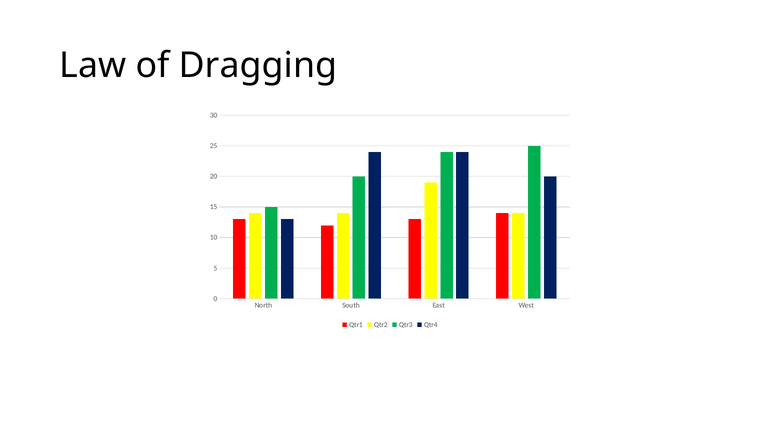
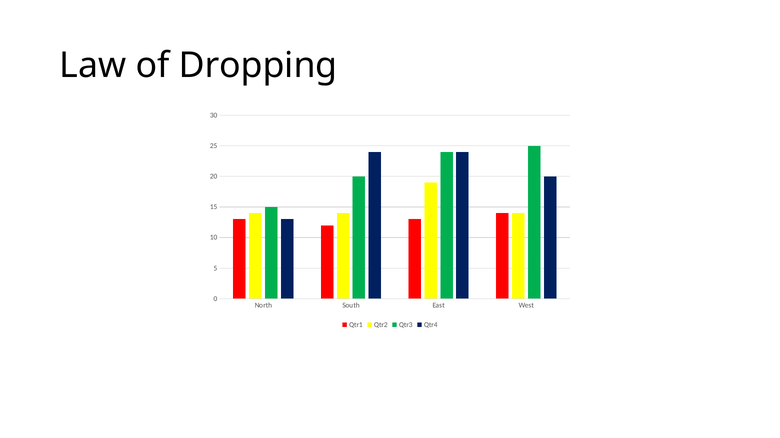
Dragging: Dragging -> Dropping
